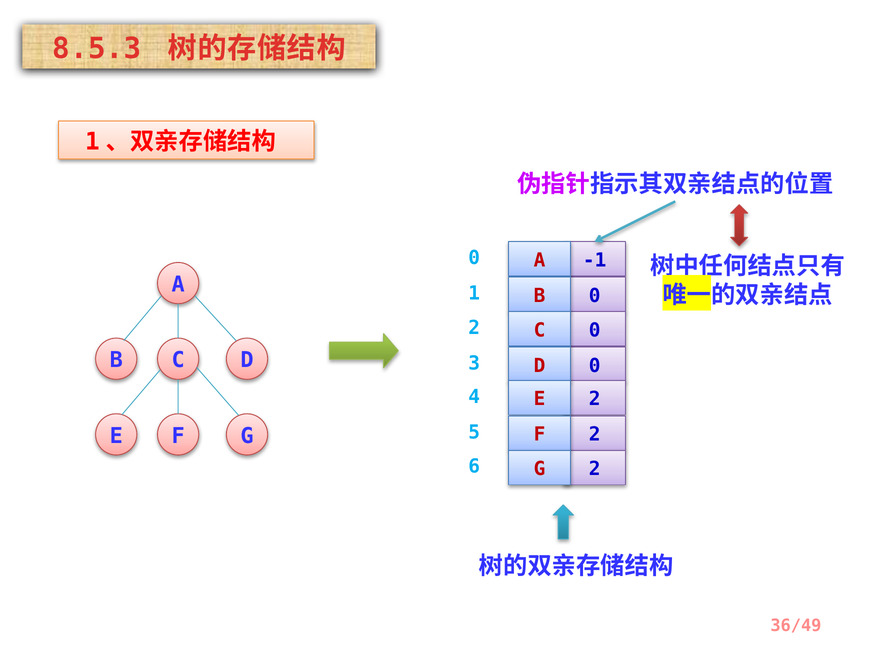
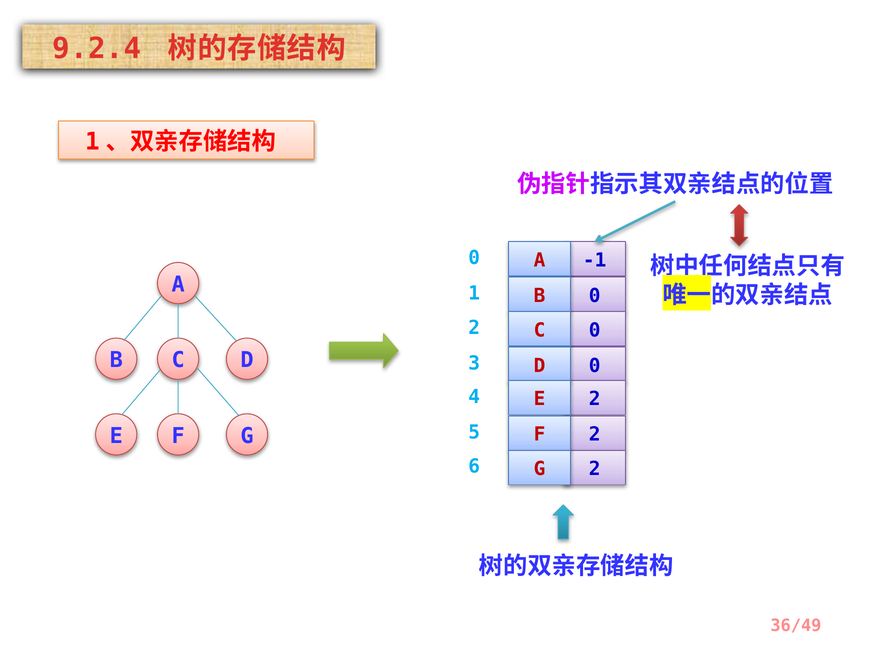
8.5.3: 8.5.3 -> 9.2.4
